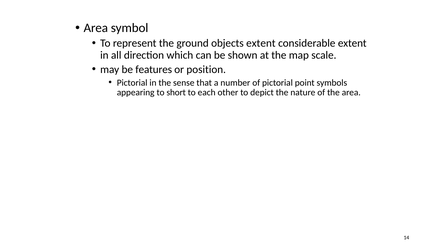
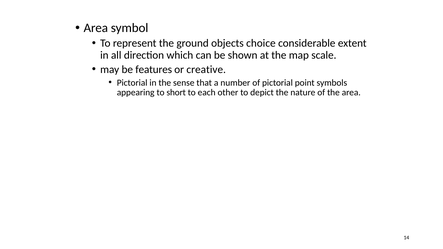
objects extent: extent -> choice
position: position -> creative
